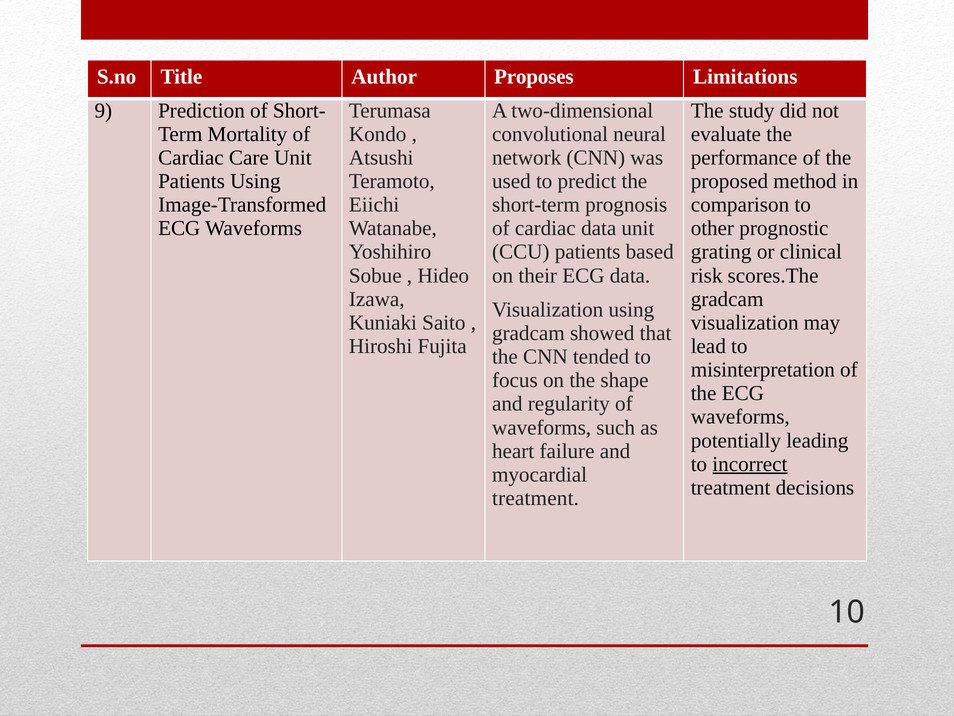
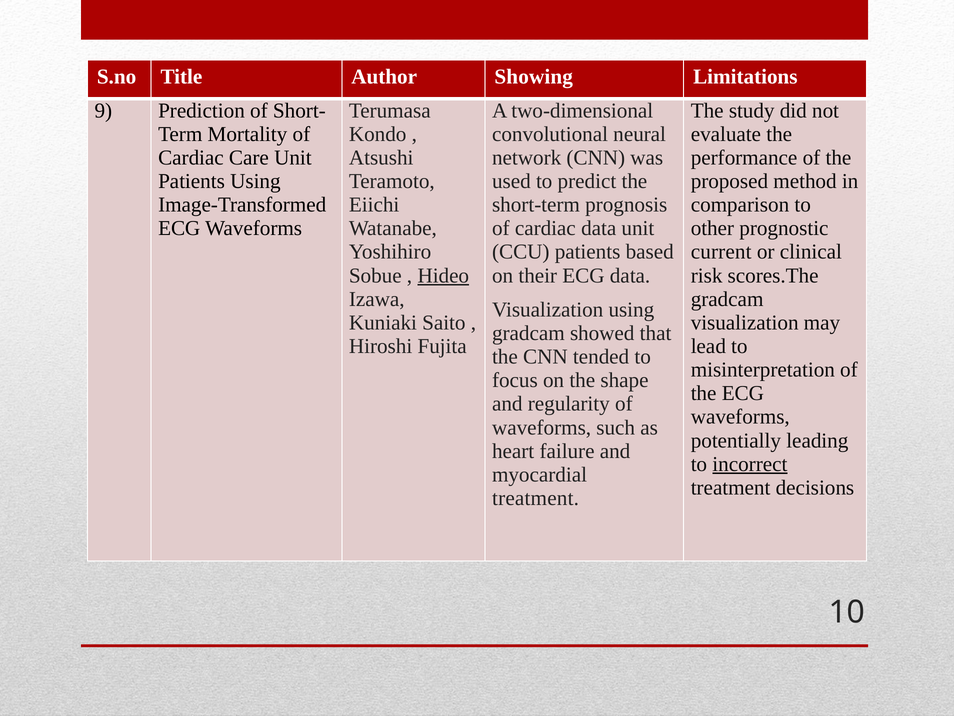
Proposes: Proposes -> Showing
grating: grating -> current
Hideo underline: none -> present
